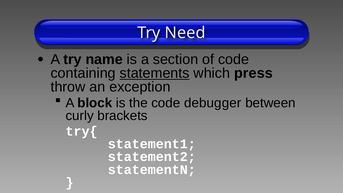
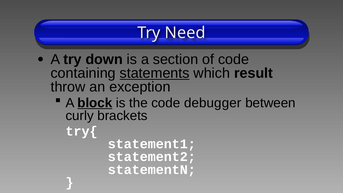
name: name -> down
press: press -> result
block underline: none -> present
